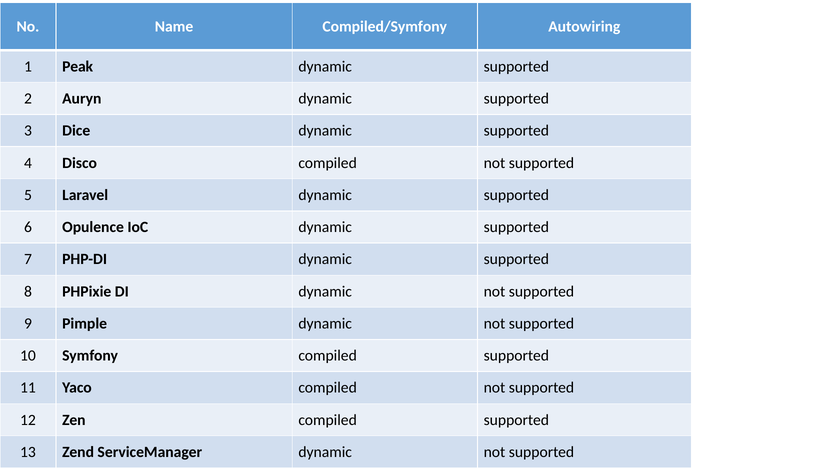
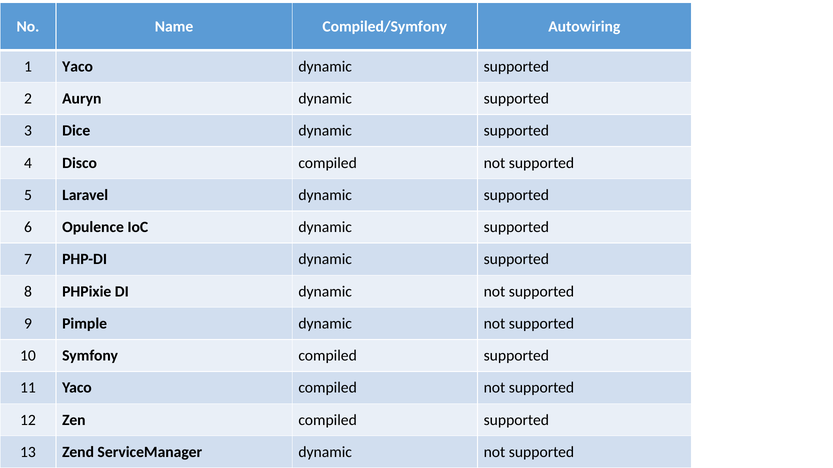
1 Peak: Peak -> Yaco
